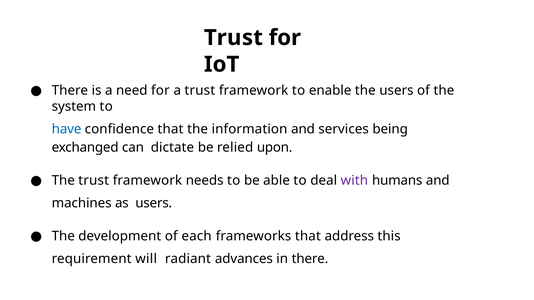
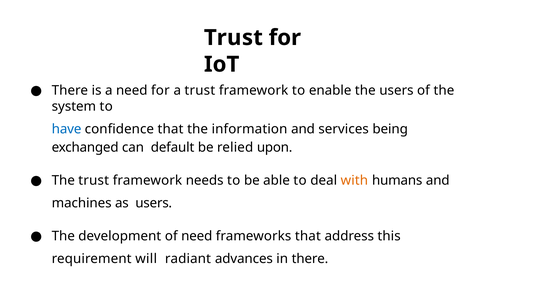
dictate: dictate -> default
with colour: purple -> orange
of each: each -> need
